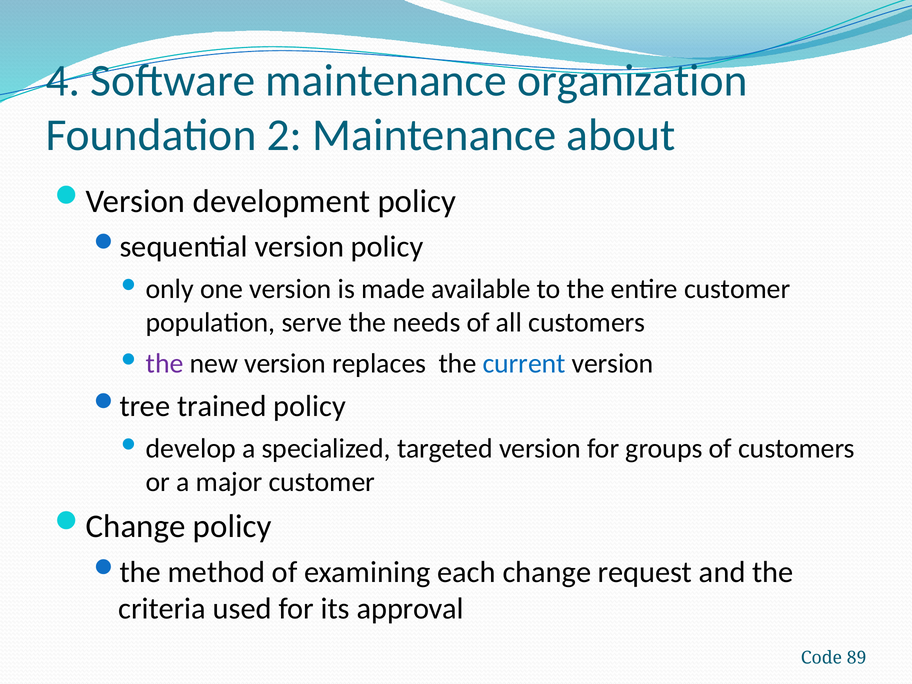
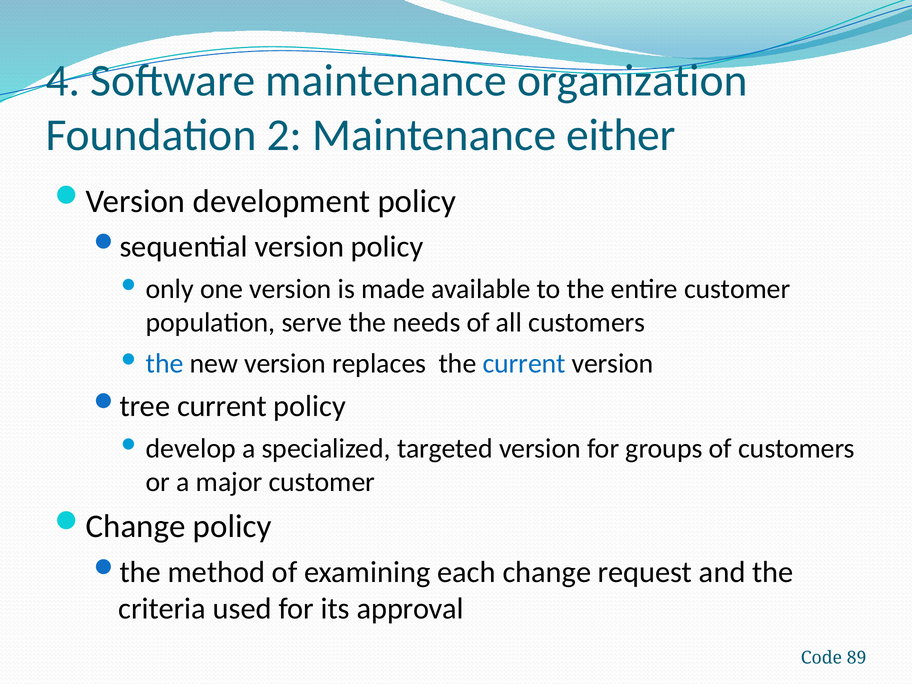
about: about -> either
the at (165, 364) colour: purple -> blue
trained at (222, 406): trained -> current
